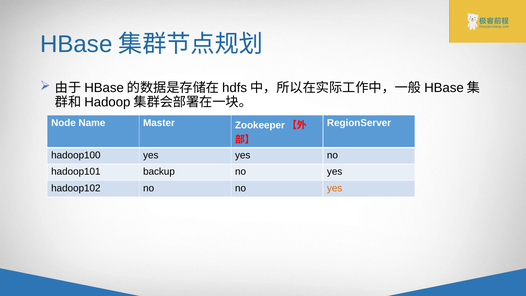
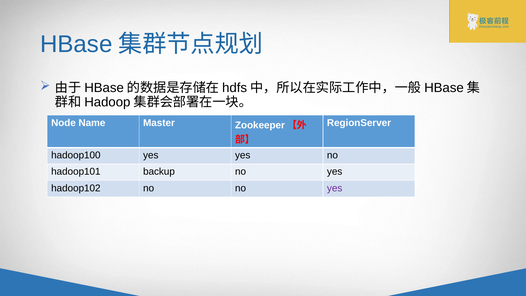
yes at (335, 188) colour: orange -> purple
